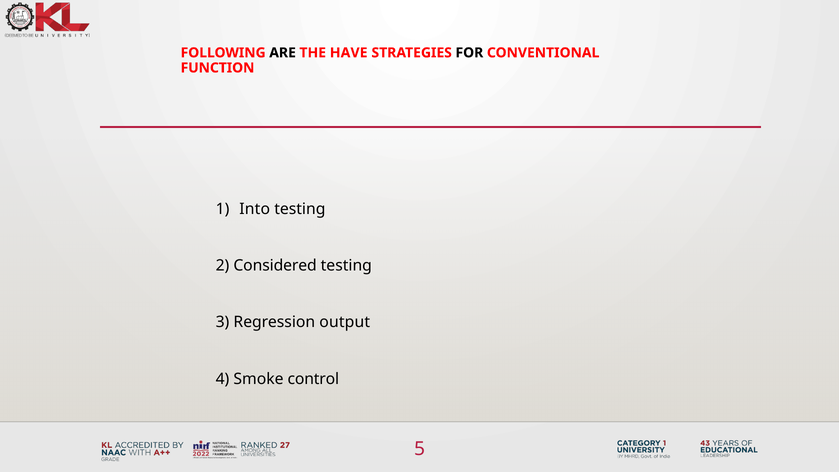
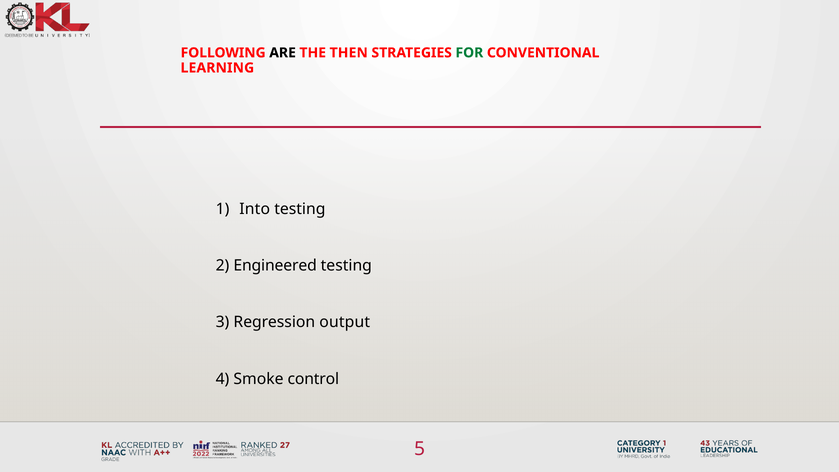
HAVE: HAVE -> THEN
FOR colour: black -> green
FUNCTION: FUNCTION -> LEARNING
Considered: Considered -> Engineered
